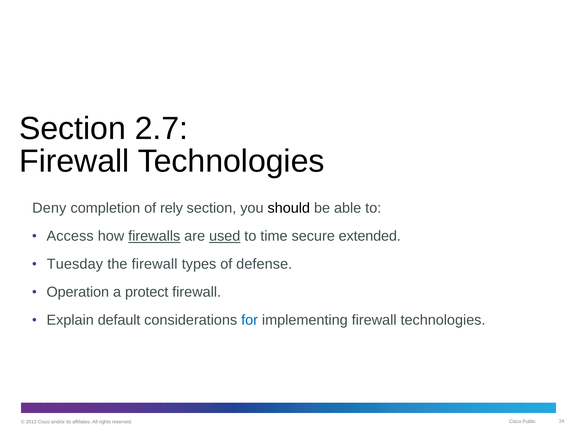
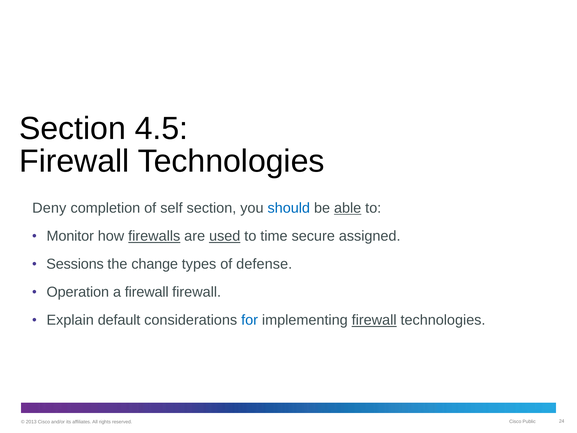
2.7: 2.7 -> 4.5
rely: rely -> self
should colour: black -> blue
able underline: none -> present
Access: Access -> Monitor
extended: extended -> assigned
Tuesday: Tuesday -> Sessions
the firewall: firewall -> change
a protect: protect -> firewall
firewall at (374, 320) underline: none -> present
